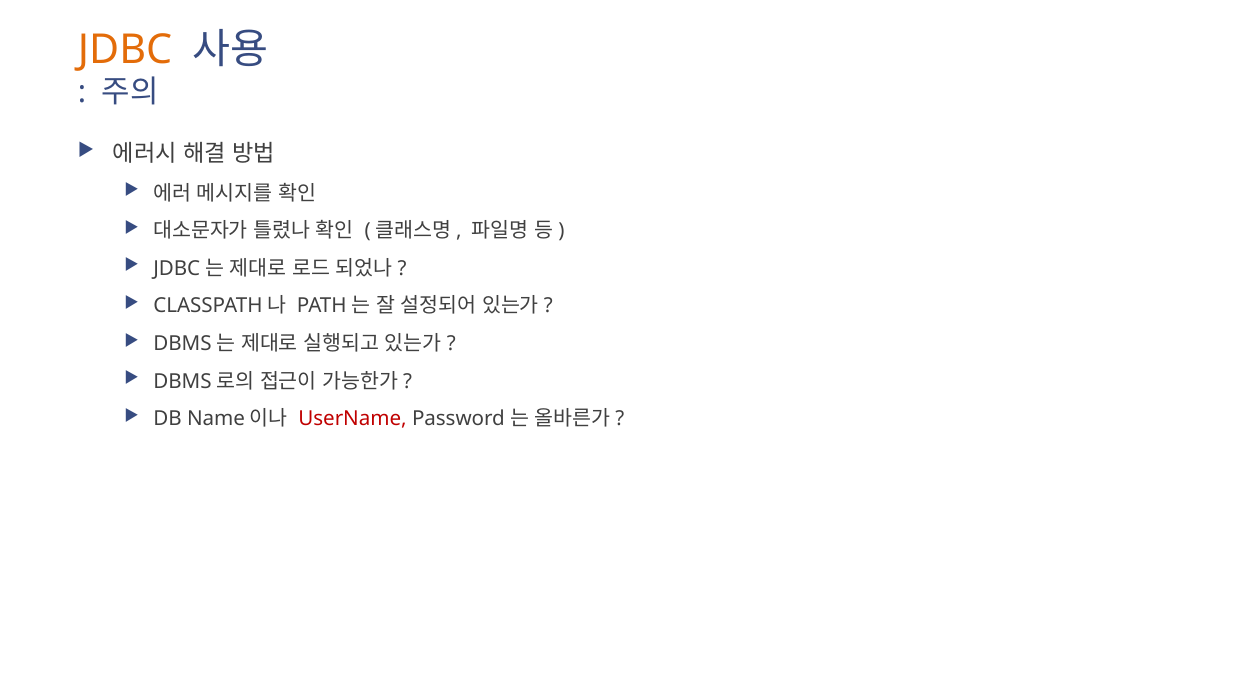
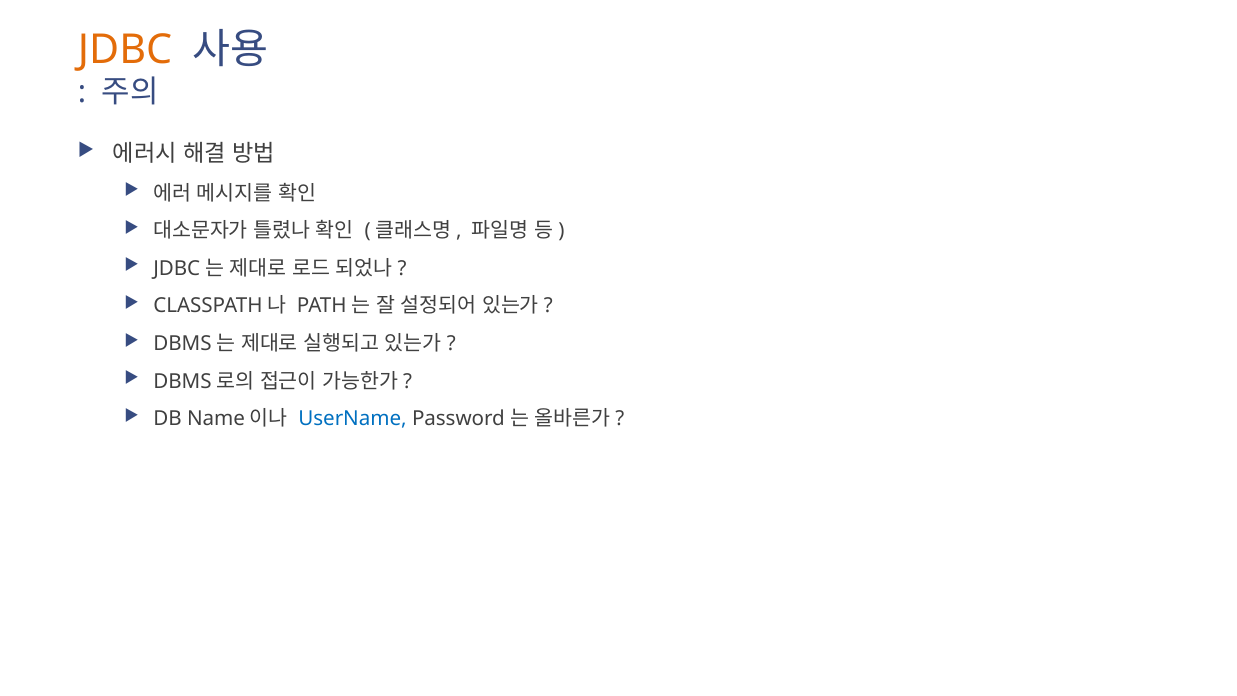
UserName colour: red -> blue
